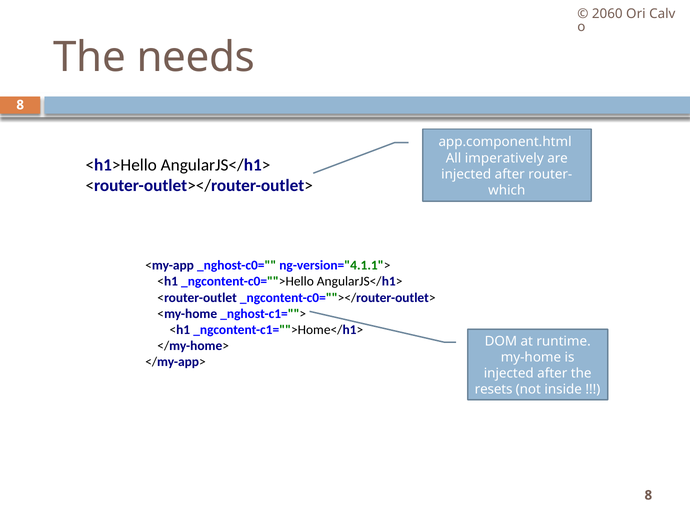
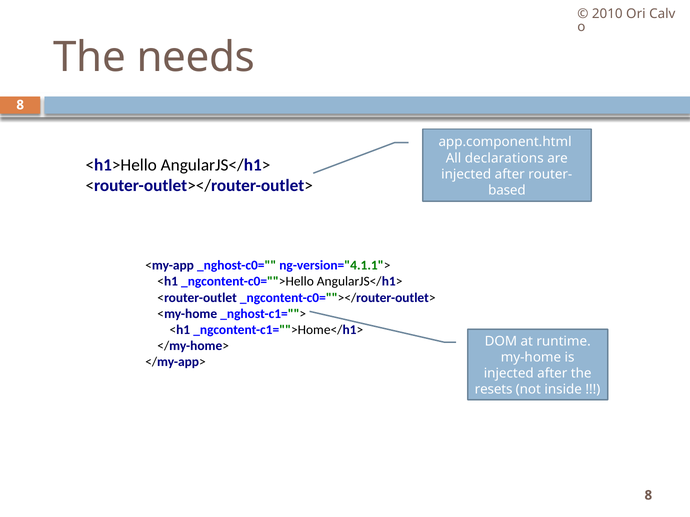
2060: 2060 -> 2010
imperatively: imperatively -> declarations
which: which -> based
